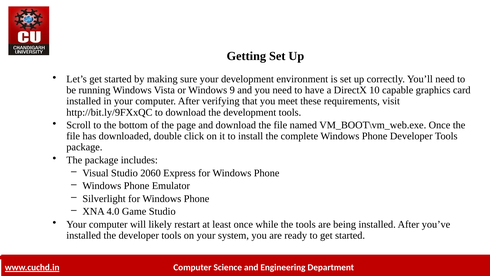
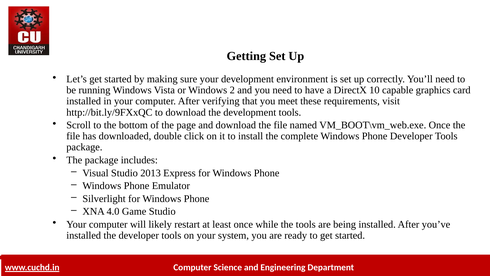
9: 9 -> 2
2060: 2060 -> 2013
